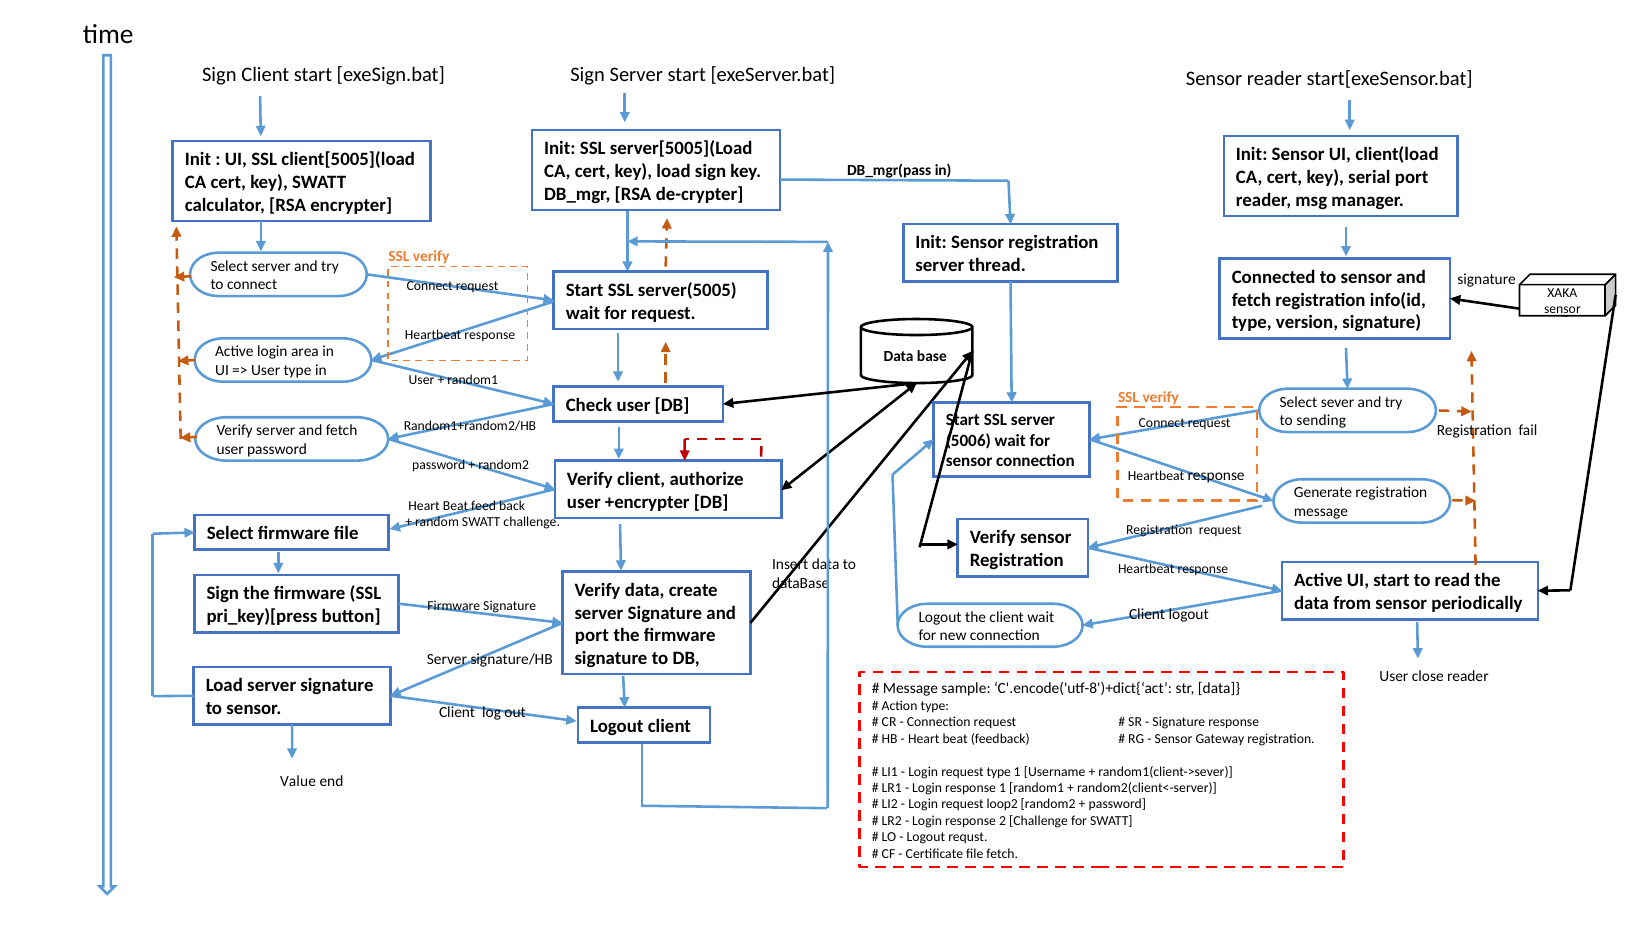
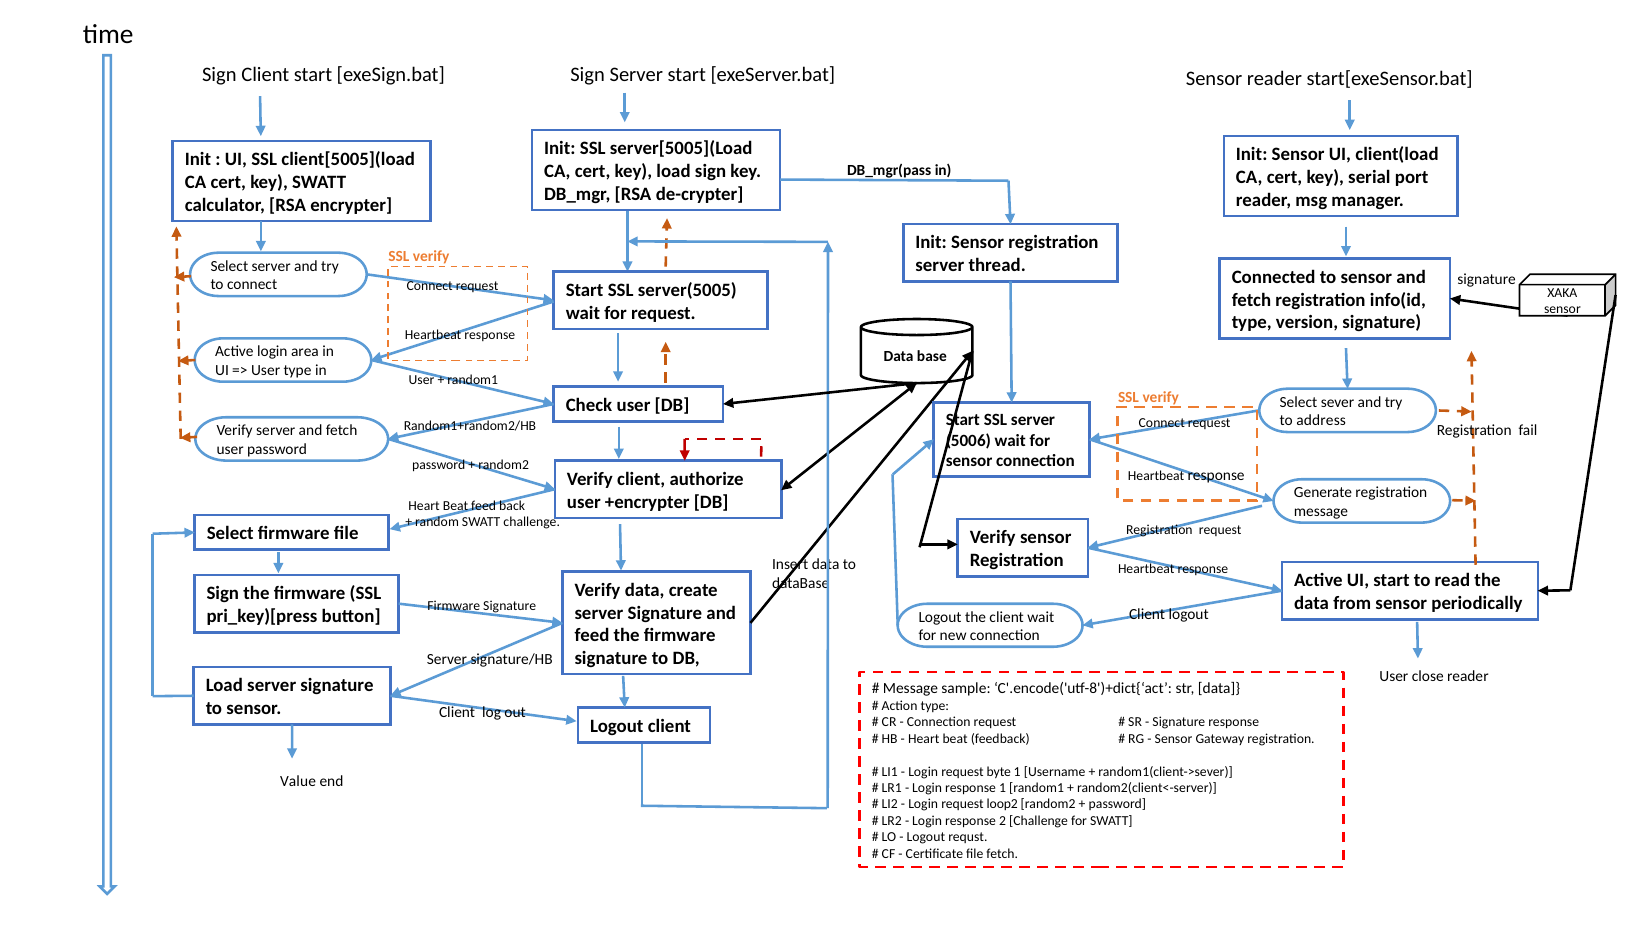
sending: sending -> address
port at (592, 635): port -> feed
request type: type -> byte
